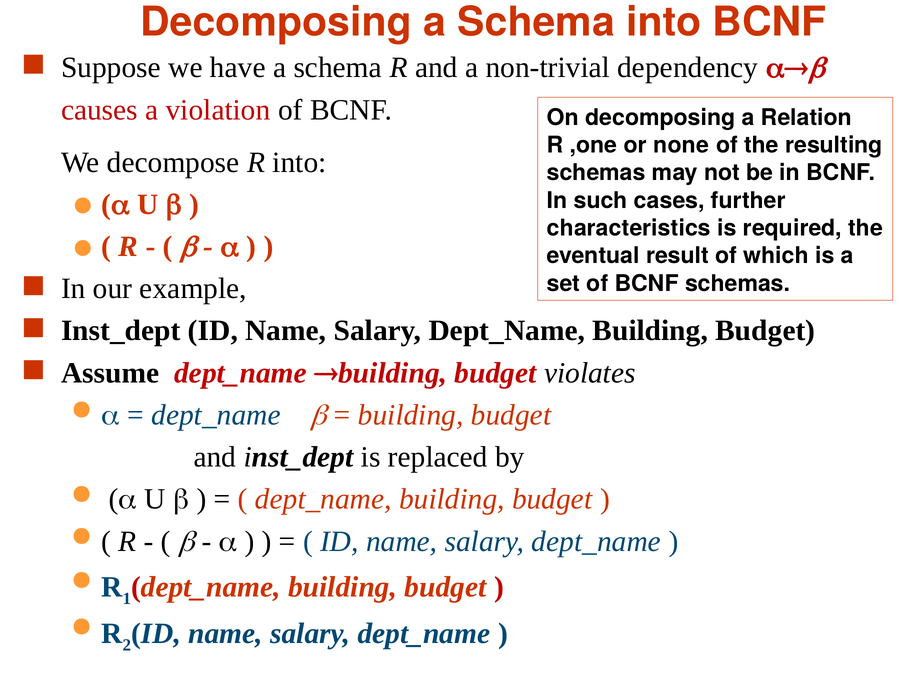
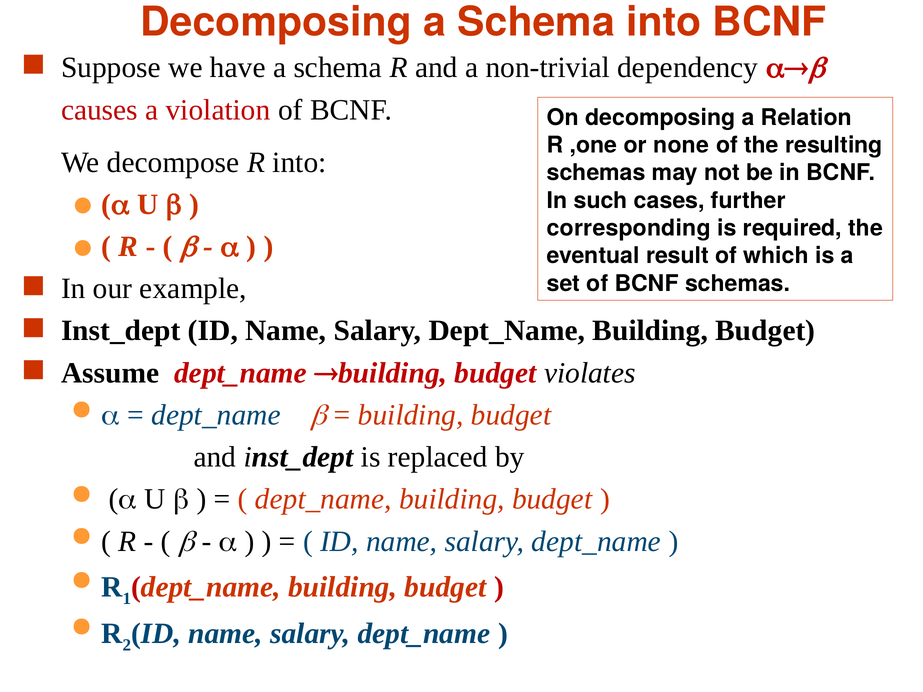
characteristics: characteristics -> corresponding
